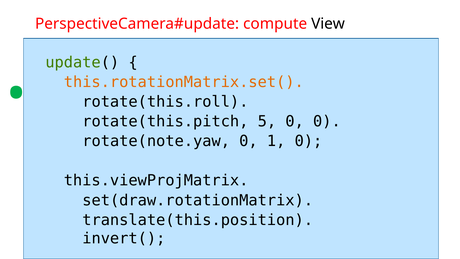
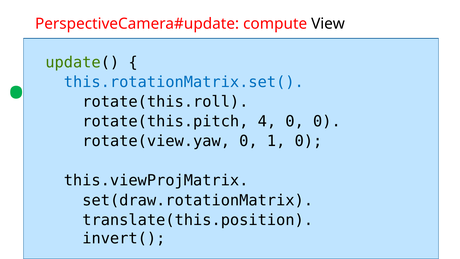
this.rotationMatrix.set( colour: orange -> blue
5: 5 -> 4
rotate(note.yaw: rotate(note.yaw -> rotate(view.yaw
